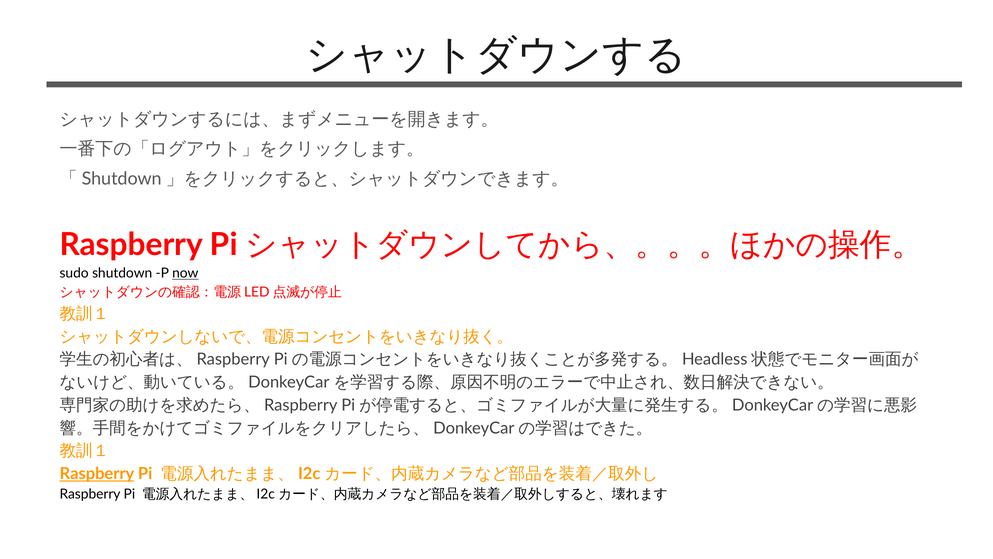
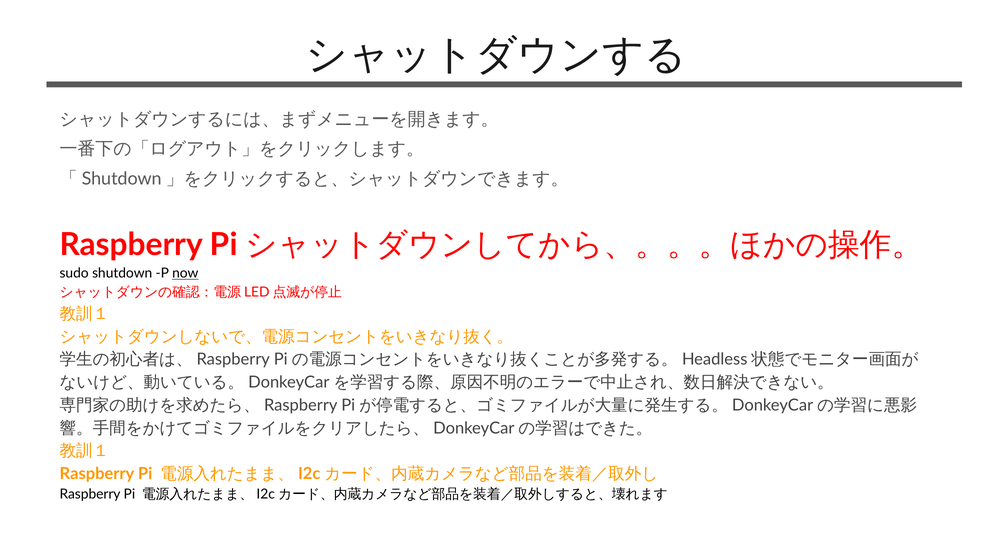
Raspberry at (97, 473) underline: present -> none
